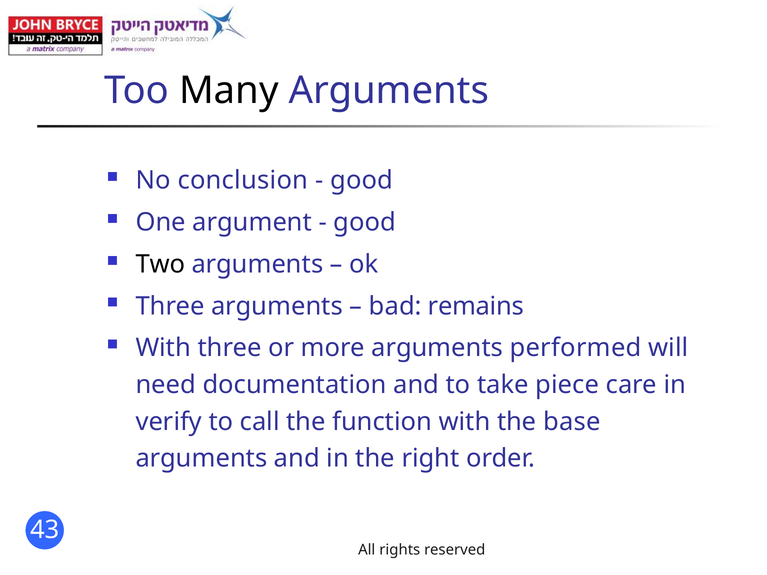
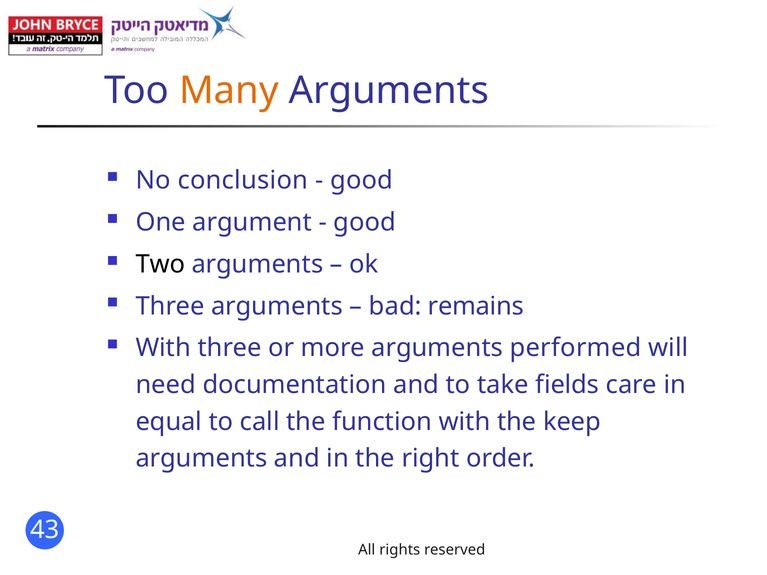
Many colour: black -> orange
piece: piece -> fields
verify: verify -> equal
base: base -> keep
